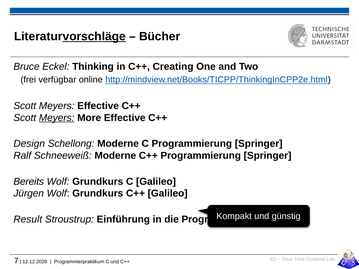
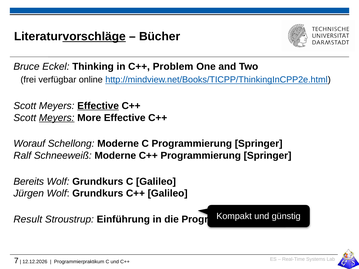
Creating: Creating -> Problem
Effective at (98, 106) underline: none -> present
Design: Design -> Worauf
